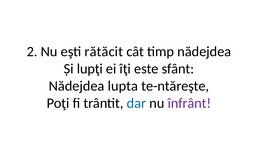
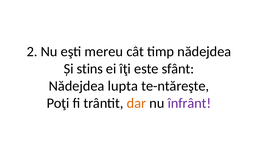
rătăcit: rătăcit -> mereu
lupţi: lupţi -> stins
dar colour: blue -> orange
